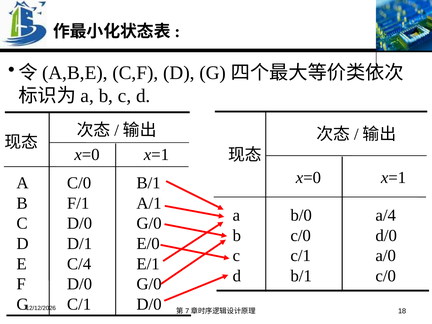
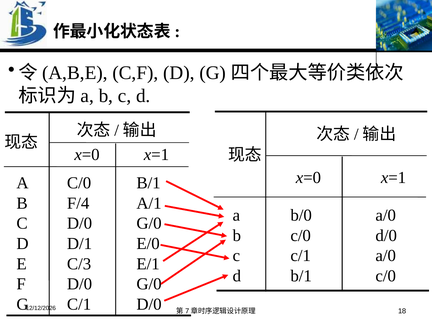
F/1: F/1 -> F/4
a/4 at (386, 215): a/4 -> a/0
C/4: C/4 -> C/3
